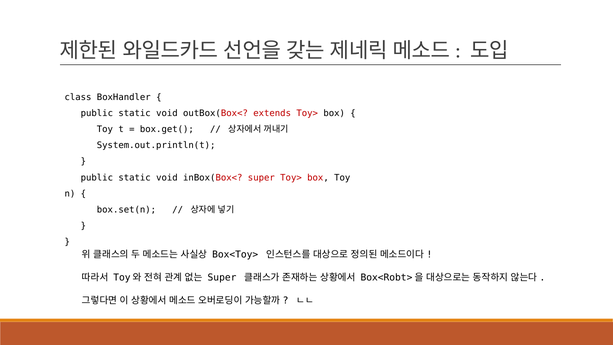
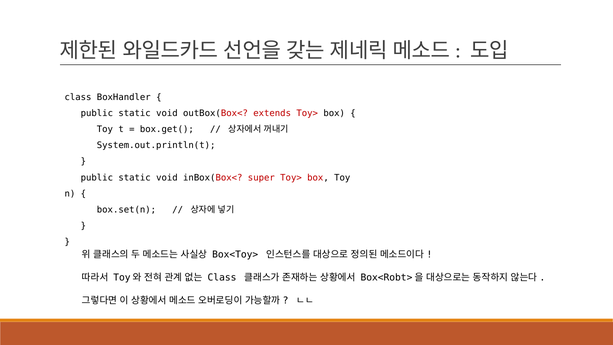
Super at (222, 278): Super -> Class
